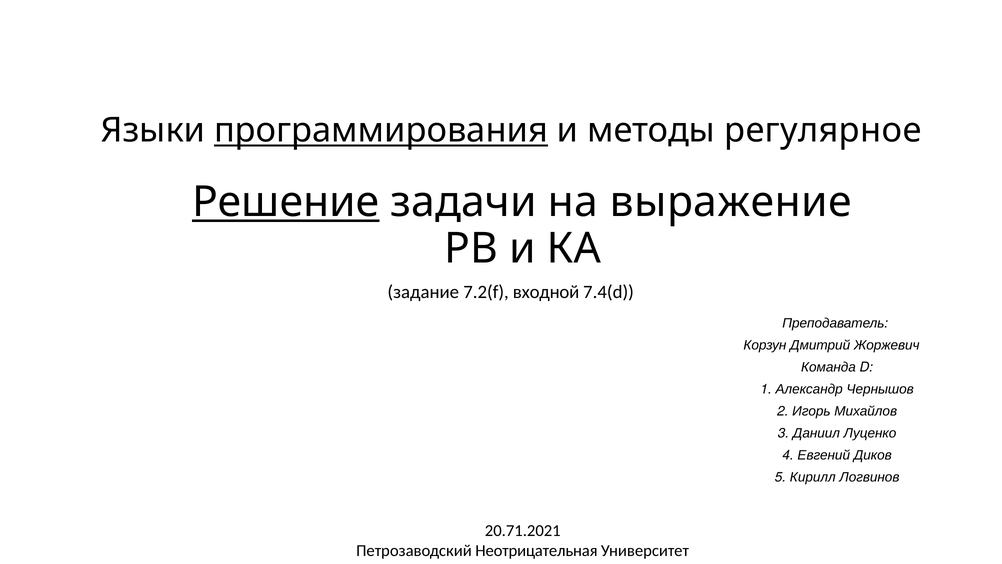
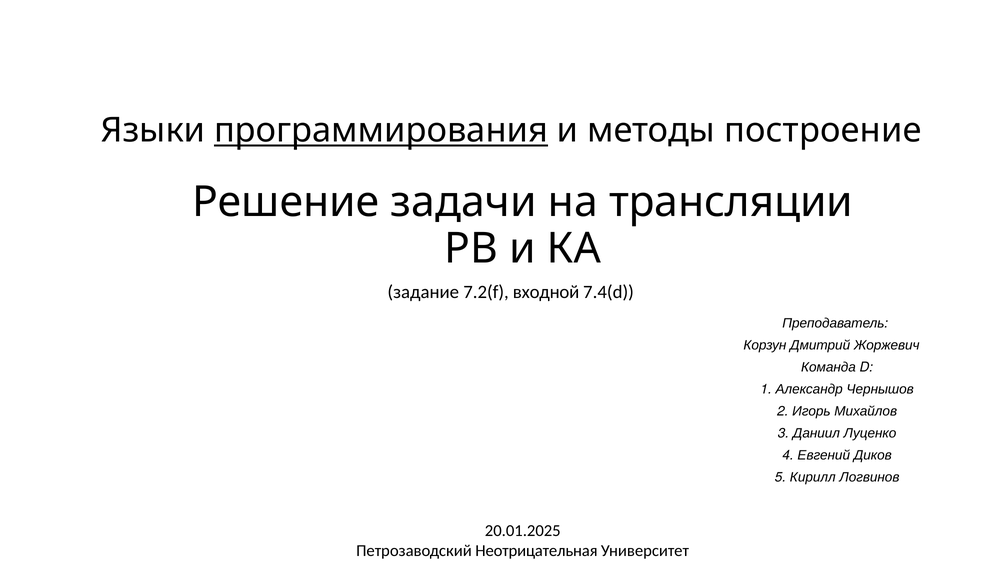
регулярное: регулярное -> построение
Решение underline: present -> none
выражение: выражение -> трансляции
20.71.2021: 20.71.2021 -> 20.01.2025
